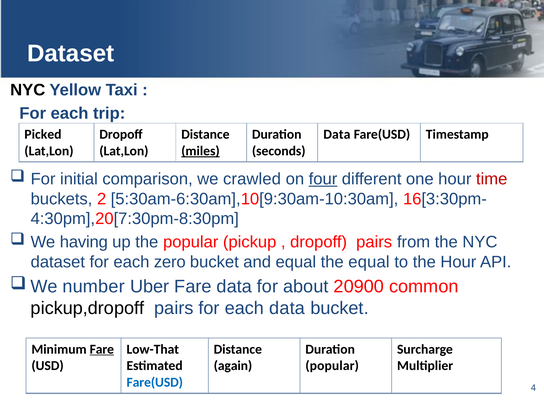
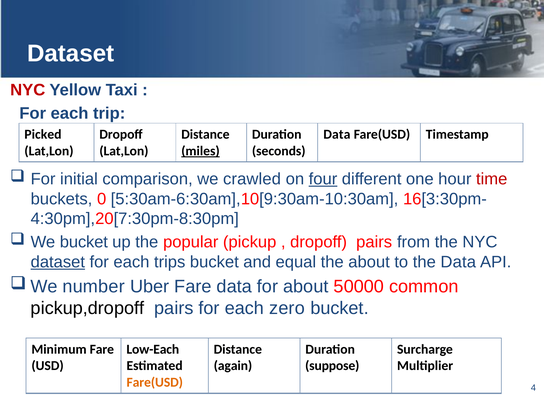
NYC at (28, 90) colour: black -> red
2: 2 -> 0
We having: having -> bucket
dataset at (58, 262) underline: none -> present
zero: zero -> trips
the equal: equal -> about
the Hour: Hour -> Data
20900: 20900 -> 50000
each data: data -> zero
Fare at (102, 349) underline: present -> none
Low-That: Low-That -> Low-Each
popular at (332, 366): popular -> suppose
Fare(USD at (155, 382) colour: blue -> orange
